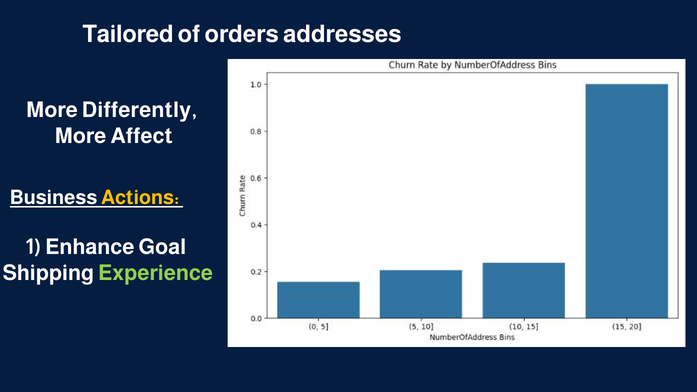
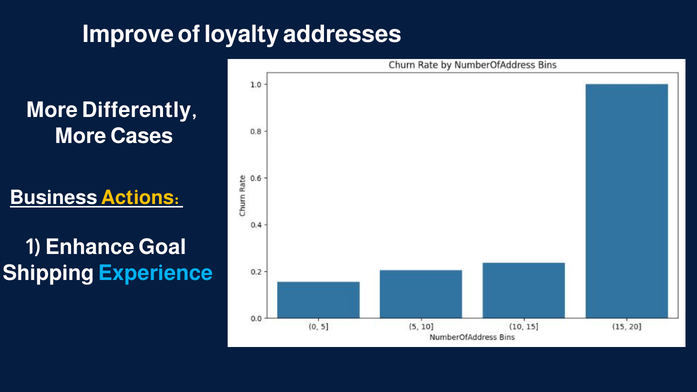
Tailored: Tailored -> Improve
orders: orders -> loyalty
Affect: Affect -> Cases
Experience colour: light green -> light blue
